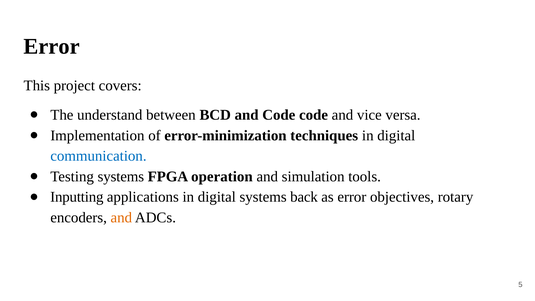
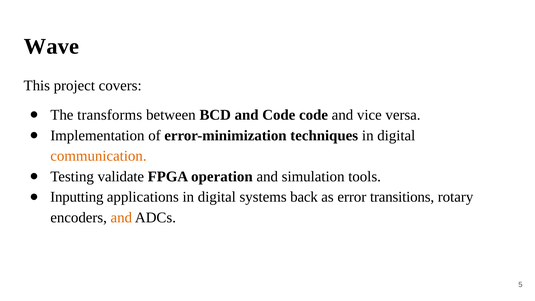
Error at (52, 46): Error -> Wave
understand: understand -> transforms
communication colour: blue -> orange
Testing systems: systems -> validate
objectives: objectives -> transitions
